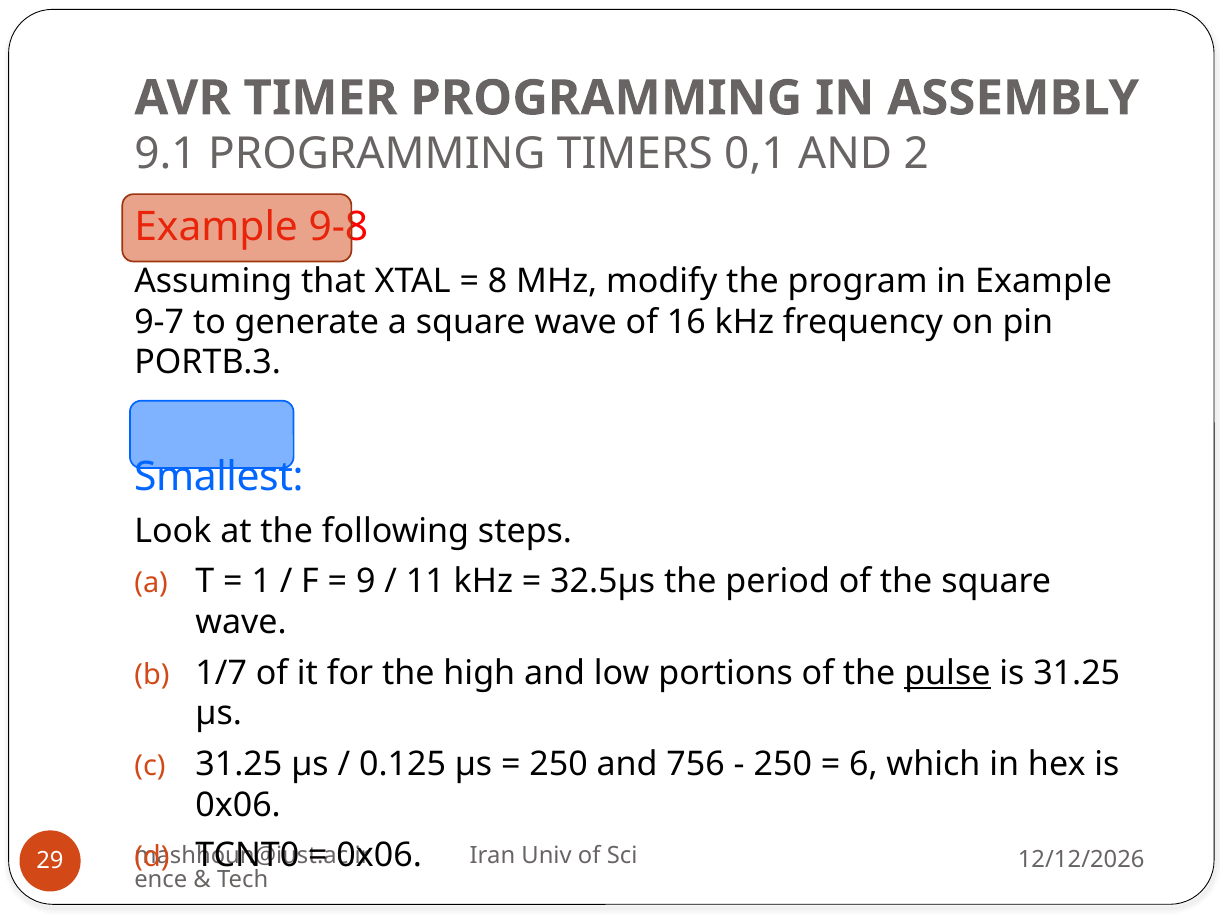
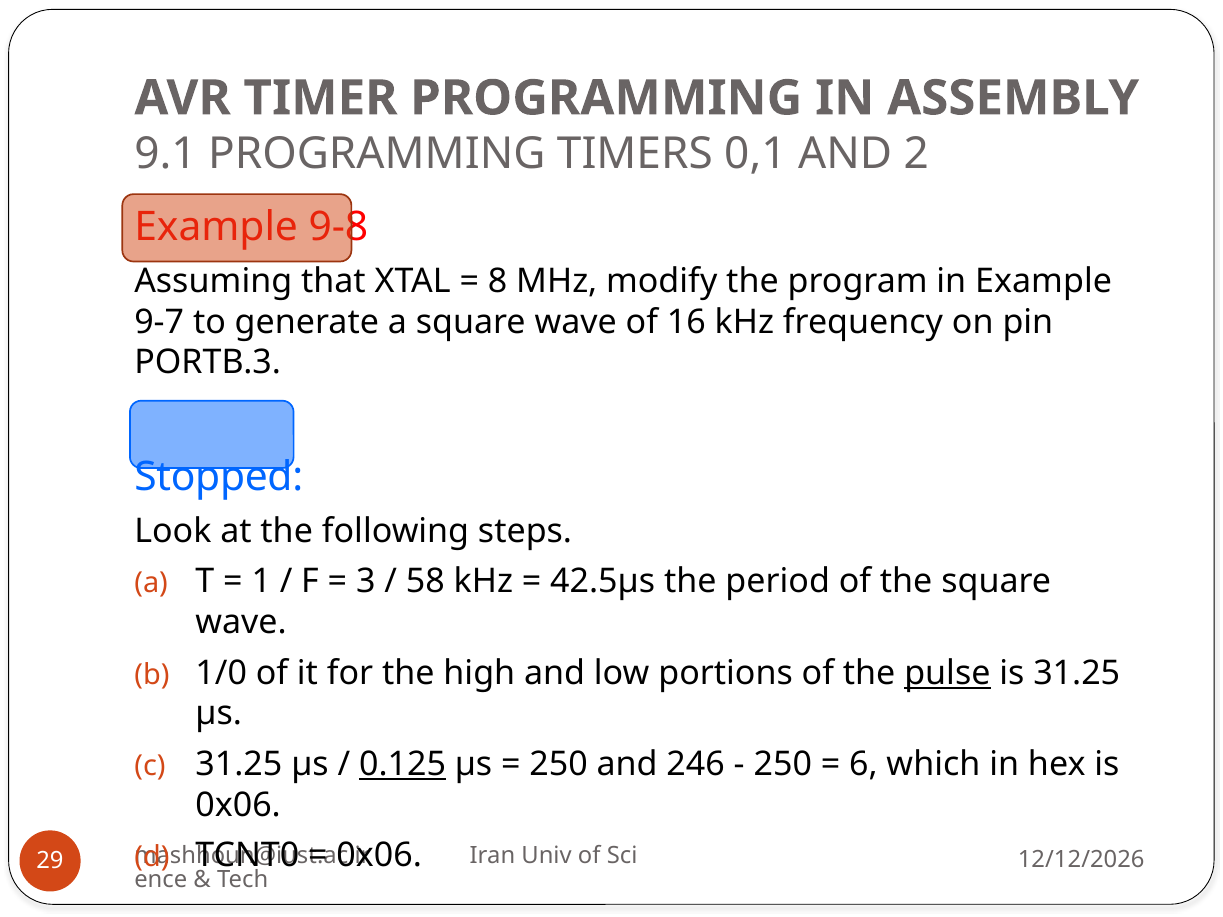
Smallest: Smallest -> Stopped
9: 9 -> 3
11: 11 -> 58
32.5µs: 32.5µs -> 42.5µs
1/7: 1/7 -> 1/0
0.125 underline: none -> present
756: 756 -> 246
